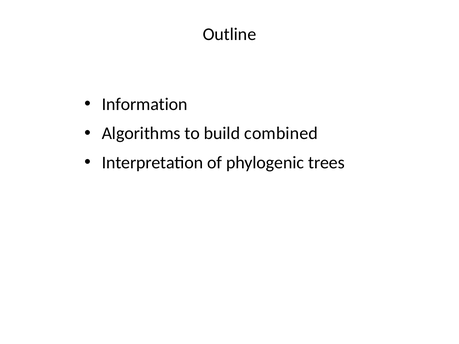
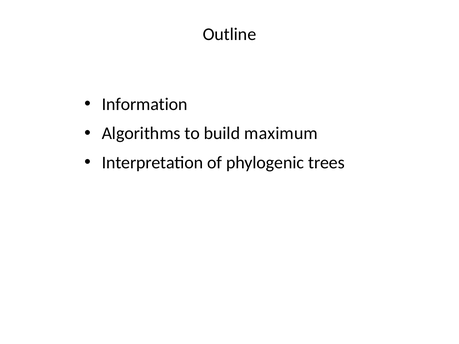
combined: combined -> maximum
